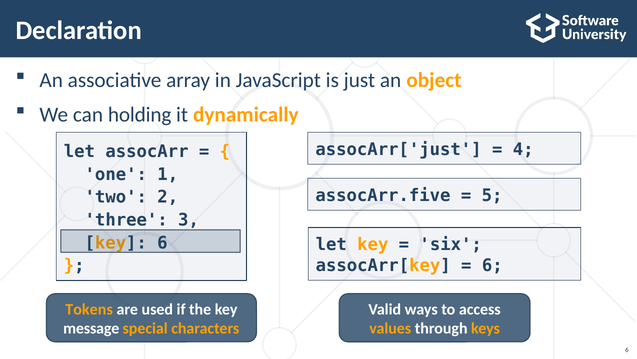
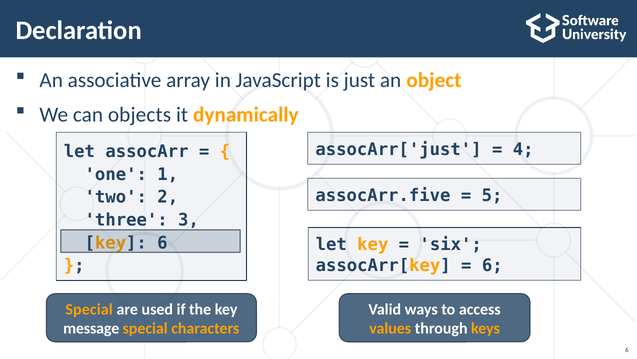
holding: holding -> objects
Tokens at (89, 309): Tokens -> Special
